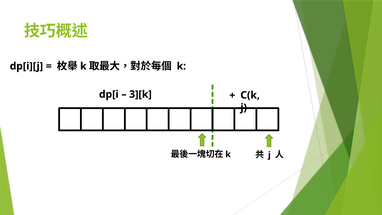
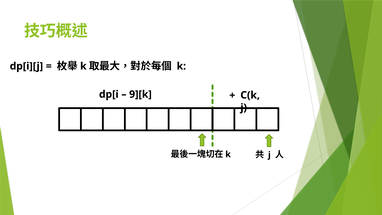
3][k: 3][k -> 9][k
